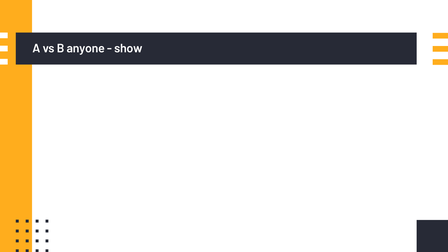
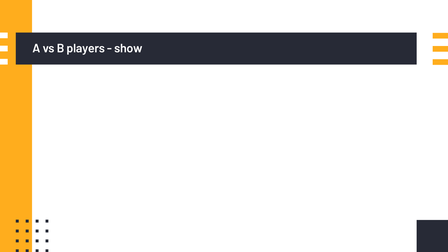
anyone: anyone -> players
